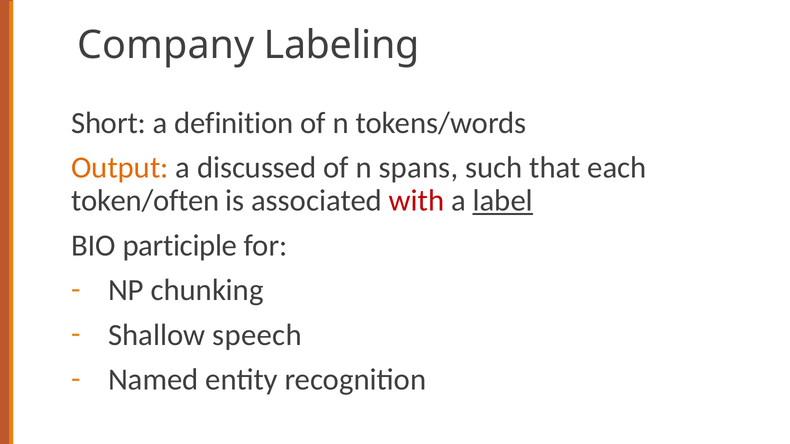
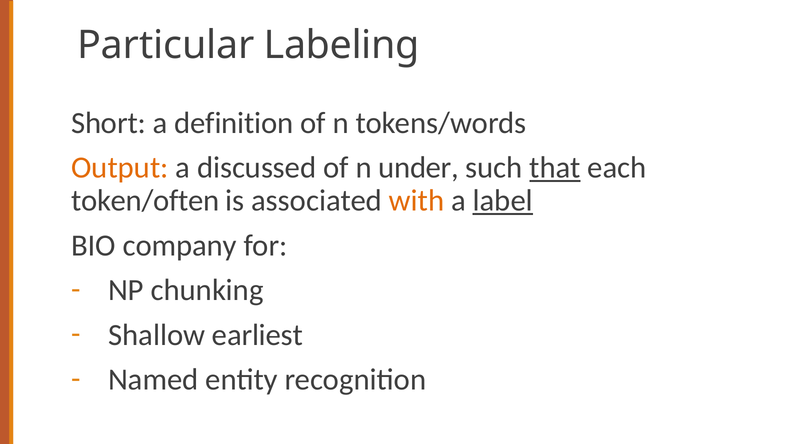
Company: Company -> Particular
spans: spans -> under
that underline: none -> present
with colour: red -> orange
participle: participle -> company
speech: speech -> earliest
